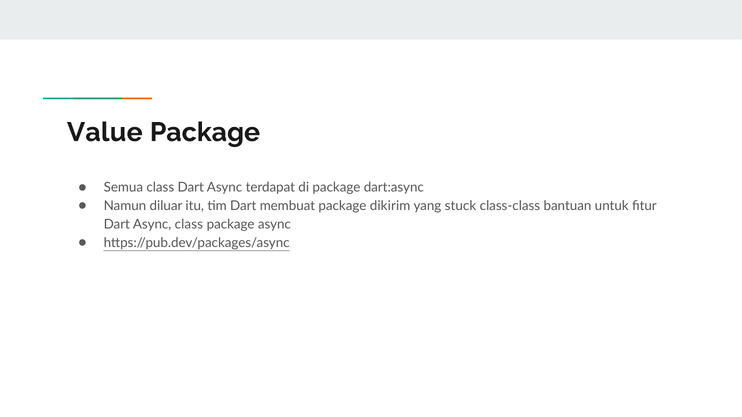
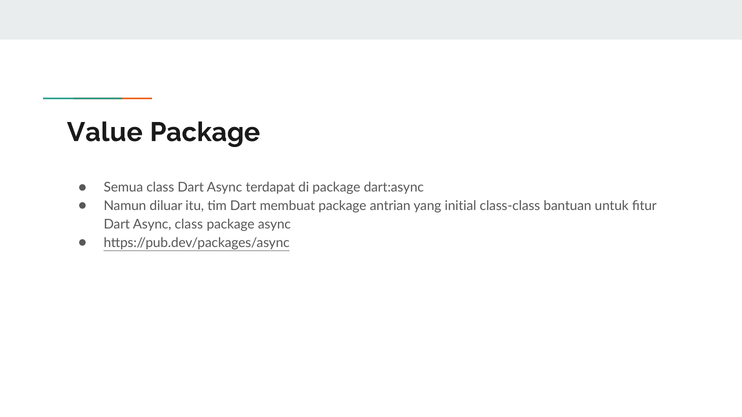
dikirim: dikirim -> antrian
stuck: stuck -> initial
